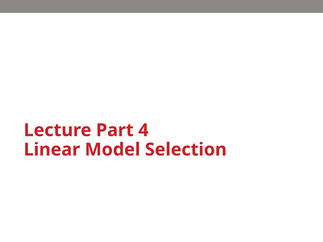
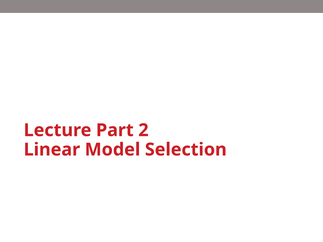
4: 4 -> 2
